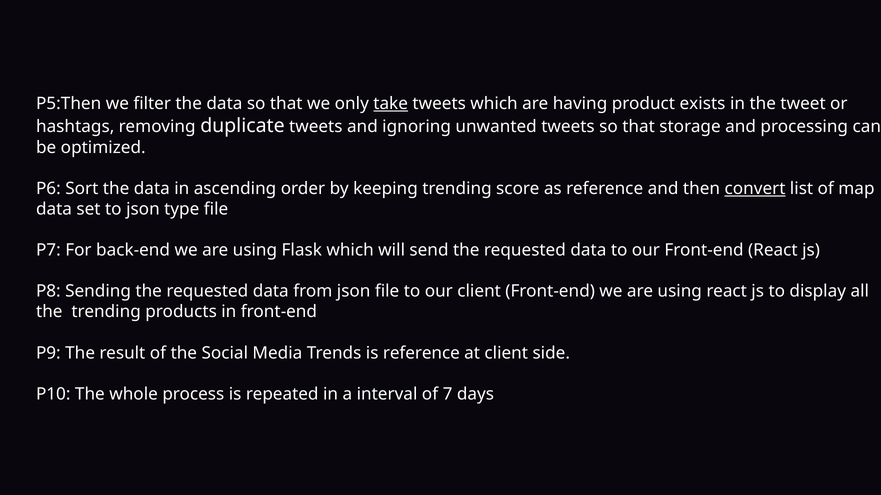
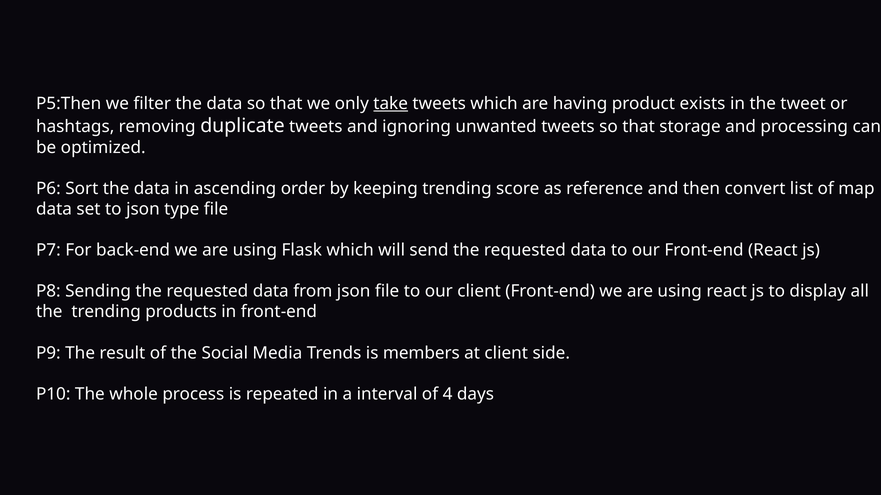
convert underline: present -> none
is reference: reference -> members
7: 7 -> 4
